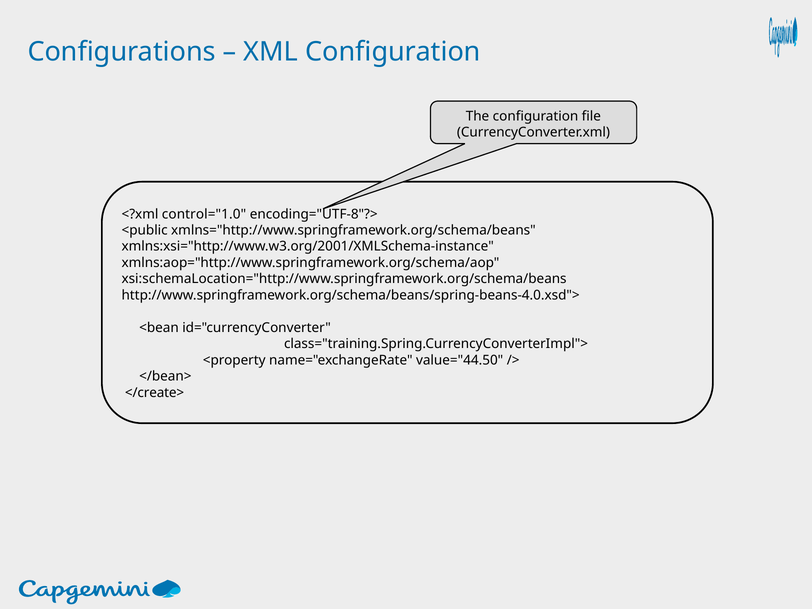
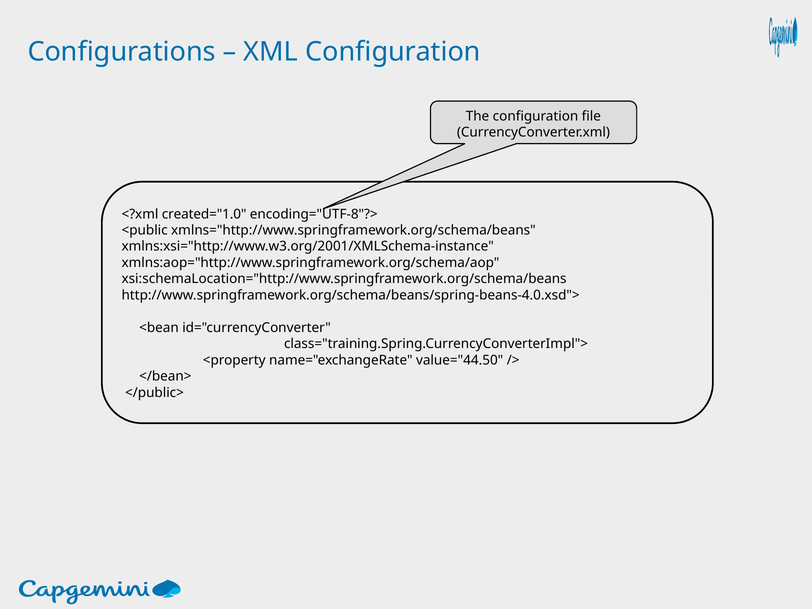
control="1.0: control="1.0 -> created="1.0
</create>: </create> -> </public>
